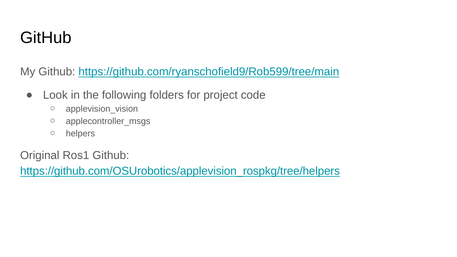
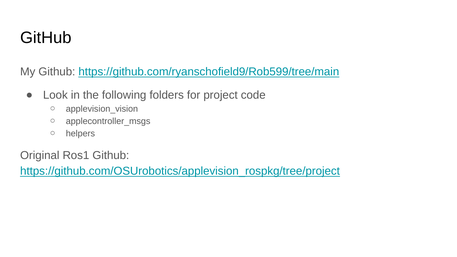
https://github.com/OSUrobotics/applevision_rospkg/tree/helpers: https://github.com/OSUrobotics/applevision_rospkg/tree/helpers -> https://github.com/OSUrobotics/applevision_rospkg/tree/project
